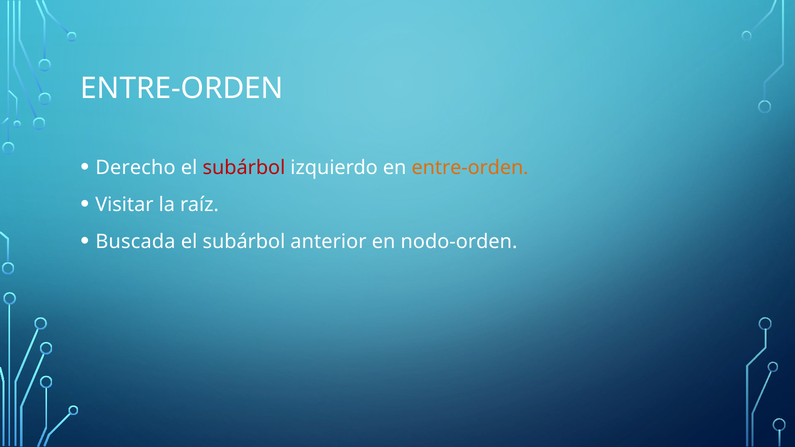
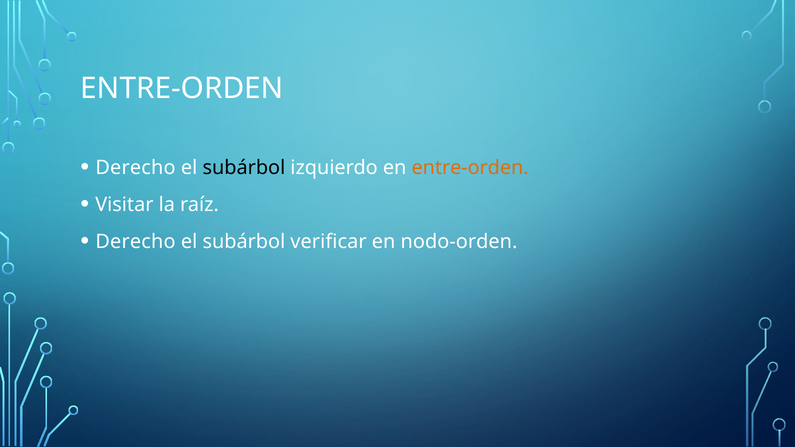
subárbol at (244, 168) colour: red -> black
Buscada at (135, 242): Buscada -> Derecho
anterior: anterior -> verificar
